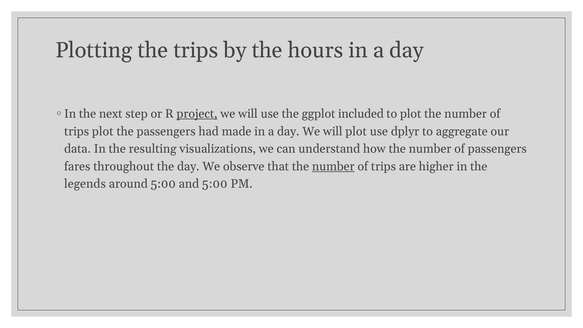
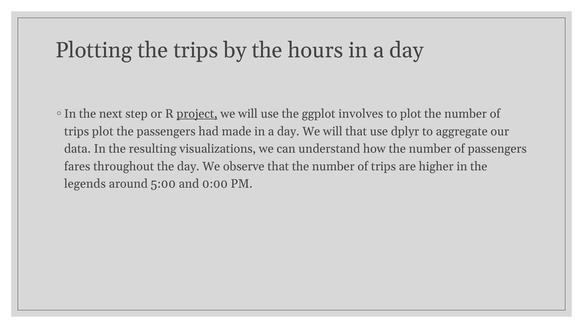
included: included -> involves
will plot: plot -> that
number at (333, 166) underline: present -> none
and 5:00: 5:00 -> 0:00
